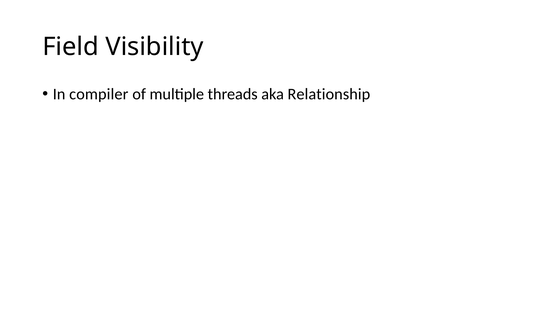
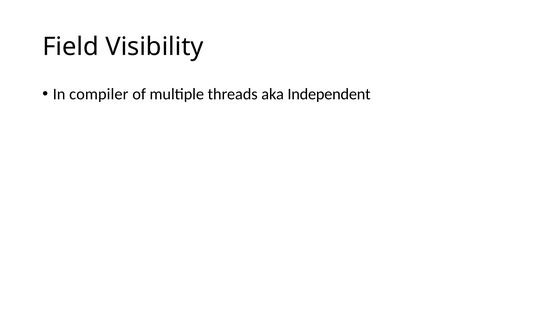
Relationship: Relationship -> Independent
